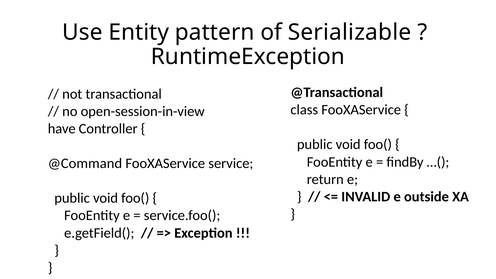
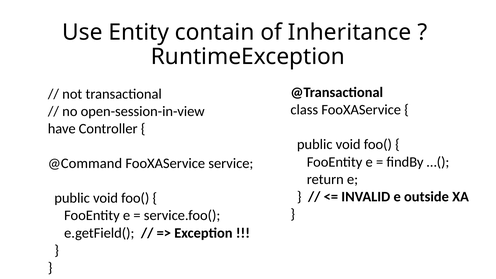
pattern: pattern -> contain
Serializable: Serializable -> Inheritance
